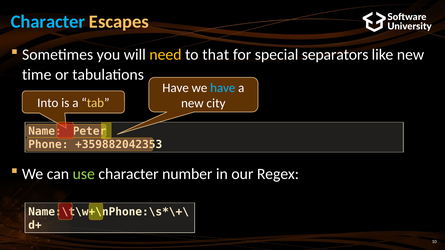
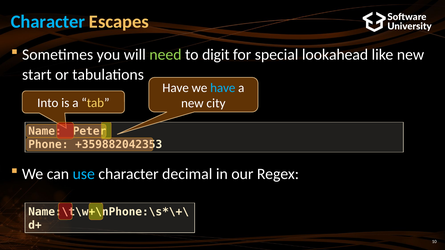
need colour: yellow -> light green
that: that -> digit
separators: separators -> lookahead
time: time -> start
use colour: light green -> light blue
number: number -> decimal
